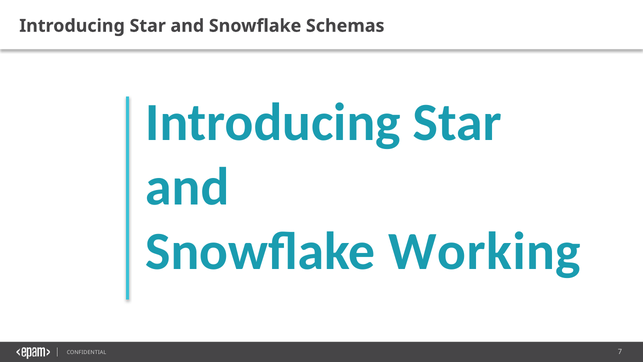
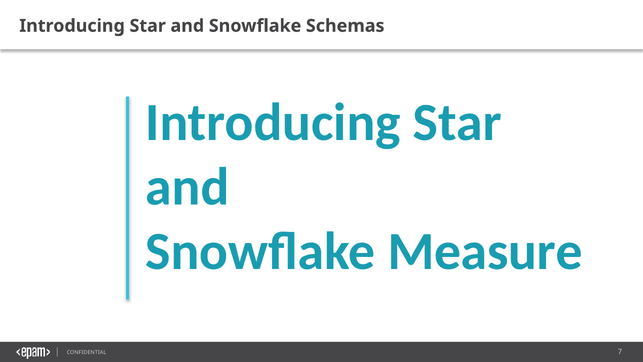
Working: Working -> Measure
